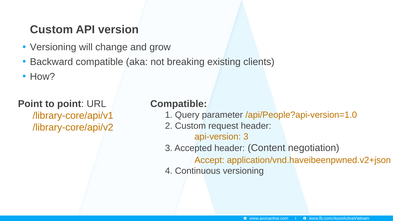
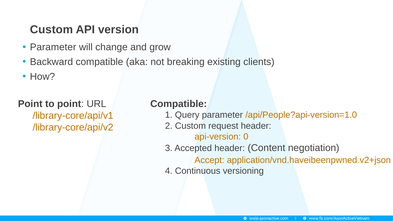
Versioning at (53, 47): Versioning -> Parameter
api-version 3: 3 -> 0
